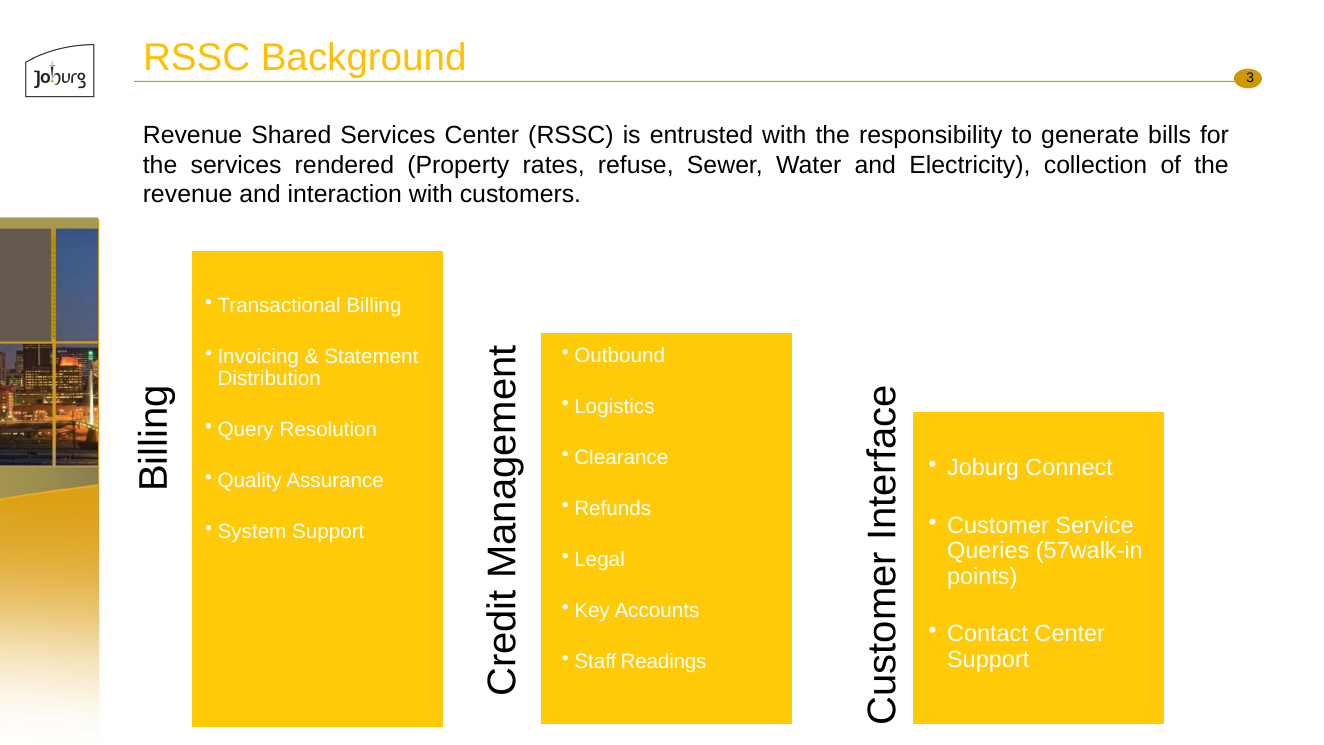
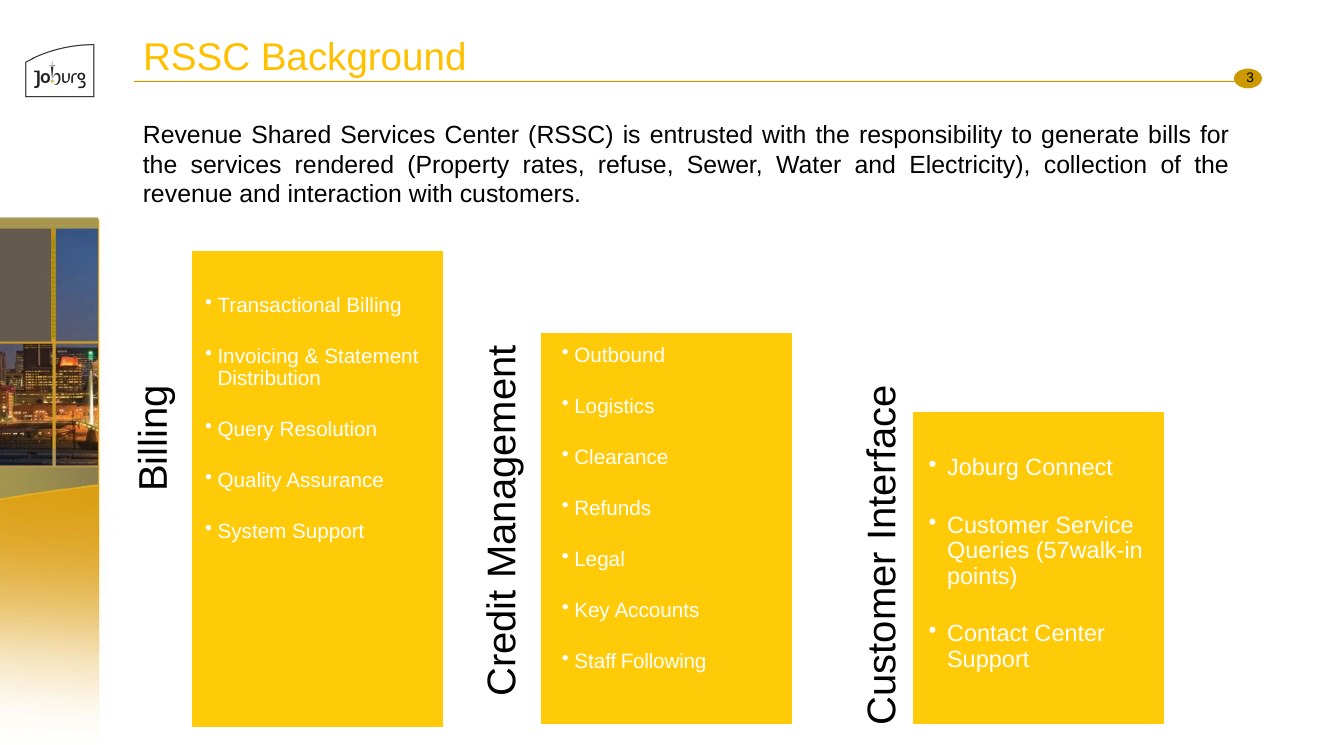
Readings: Readings -> Following
